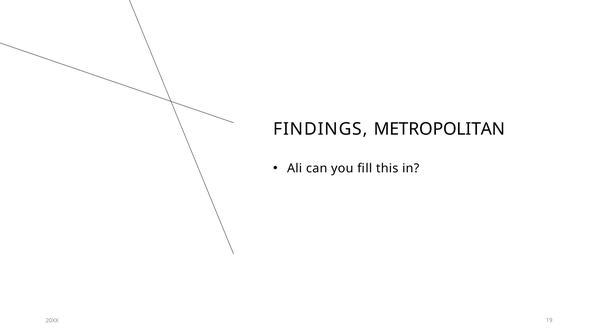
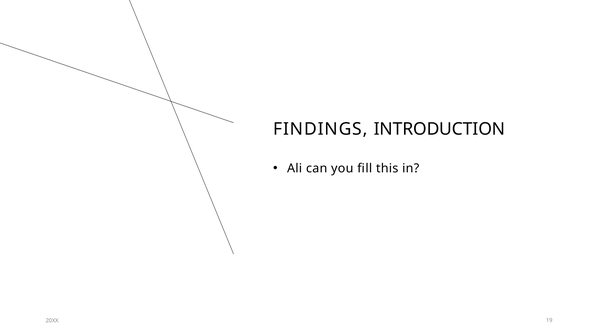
METROPOLITAN: METROPOLITAN -> INTRODUCTION
